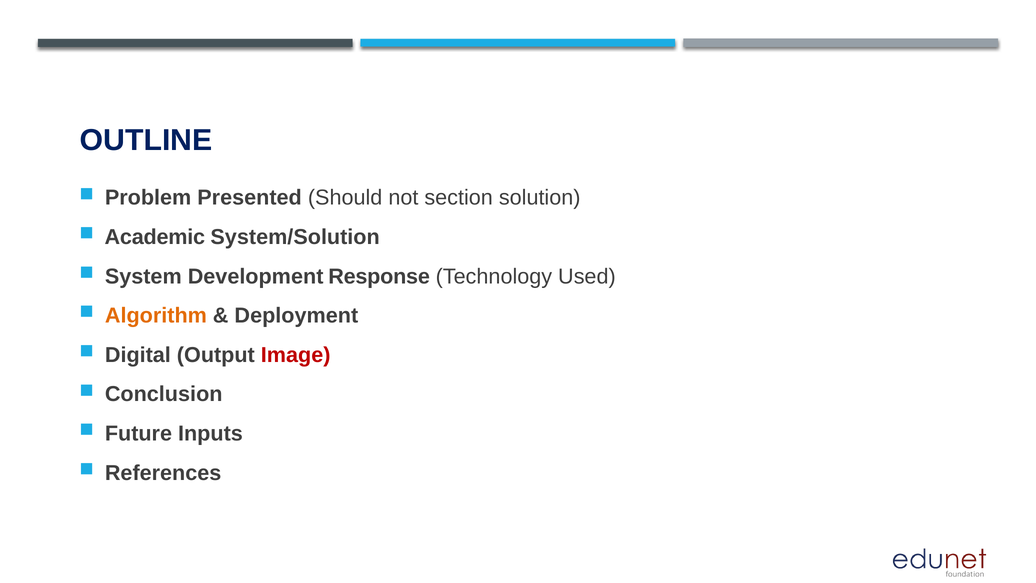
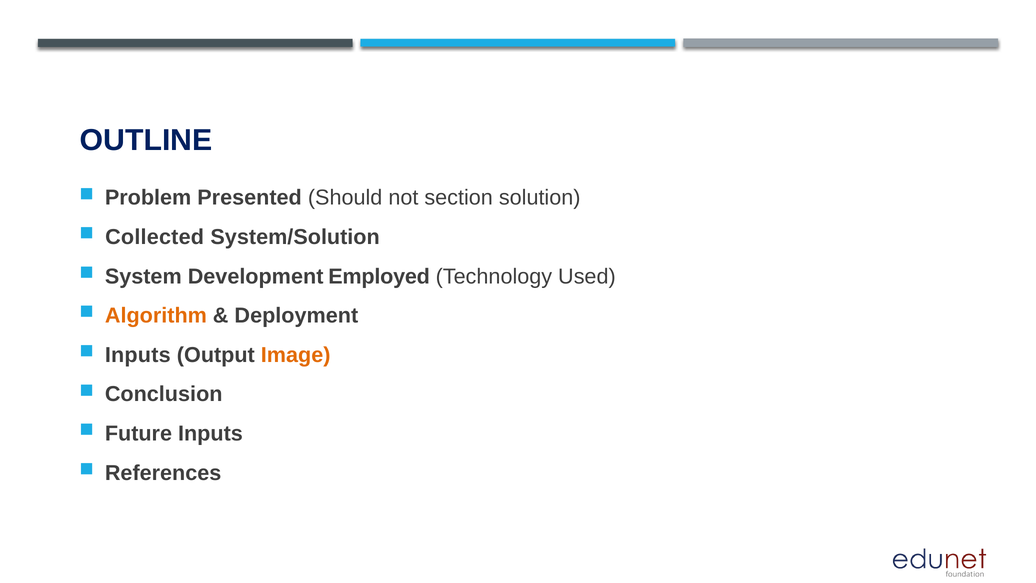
Academic: Academic -> Collected
Response: Response -> Employed
Digital at (138, 355): Digital -> Inputs
Image colour: red -> orange
